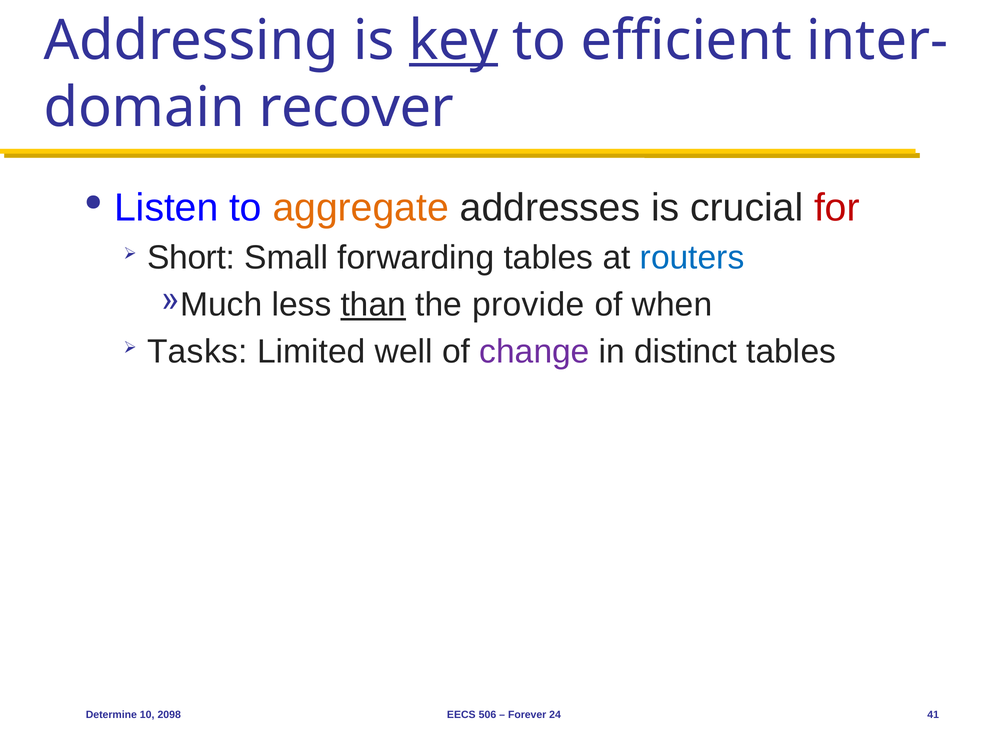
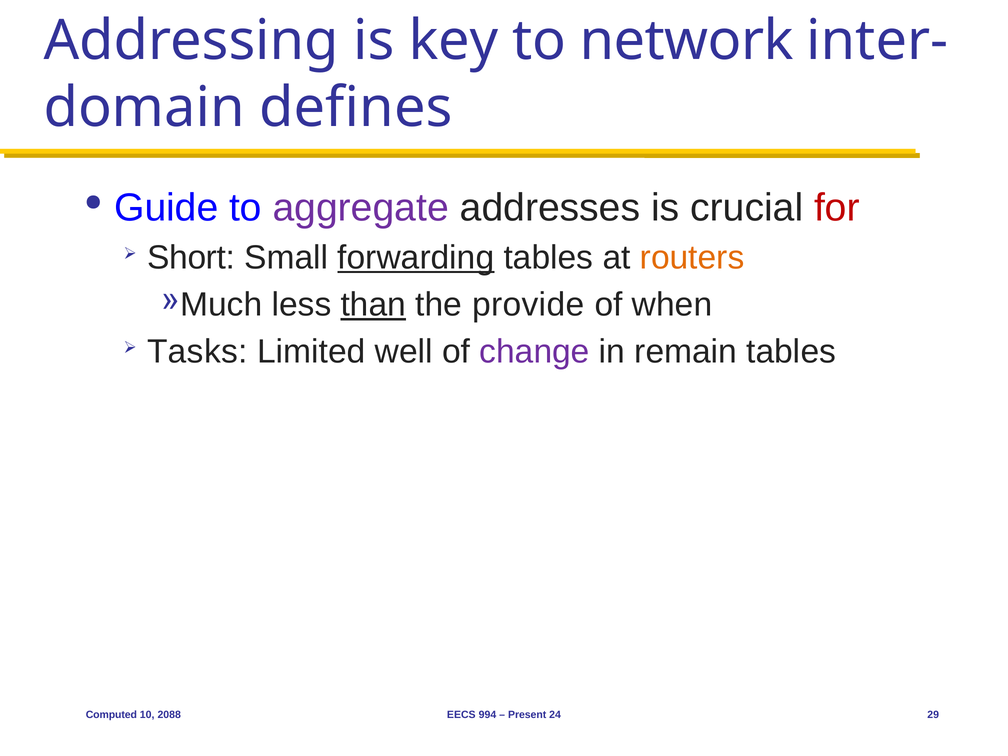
key underline: present -> none
efficient: efficient -> network
recover: recover -> defines
Listen: Listen -> Guide
aggregate colour: orange -> purple
forwarding underline: none -> present
routers colour: blue -> orange
distinct: distinct -> remain
Determine: Determine -> Computed
2098: 2098 -> 2088
506: 506 -> 994
Forever: Forever -> Present
41: 41 -> 29
